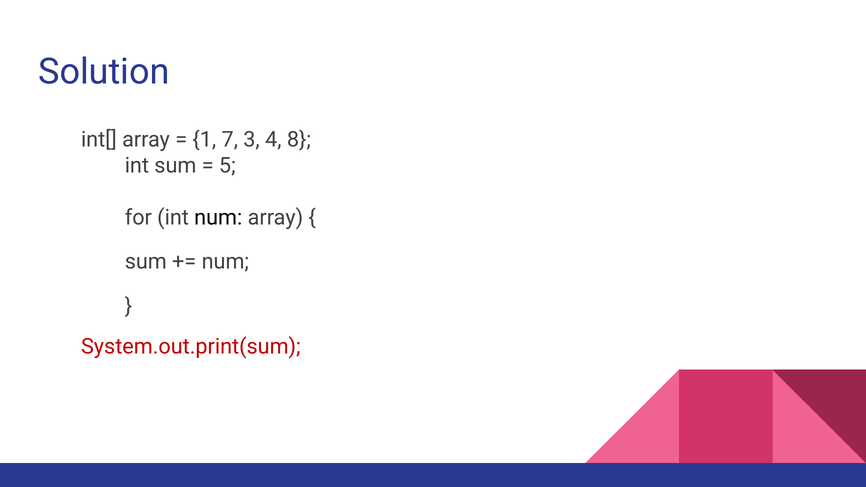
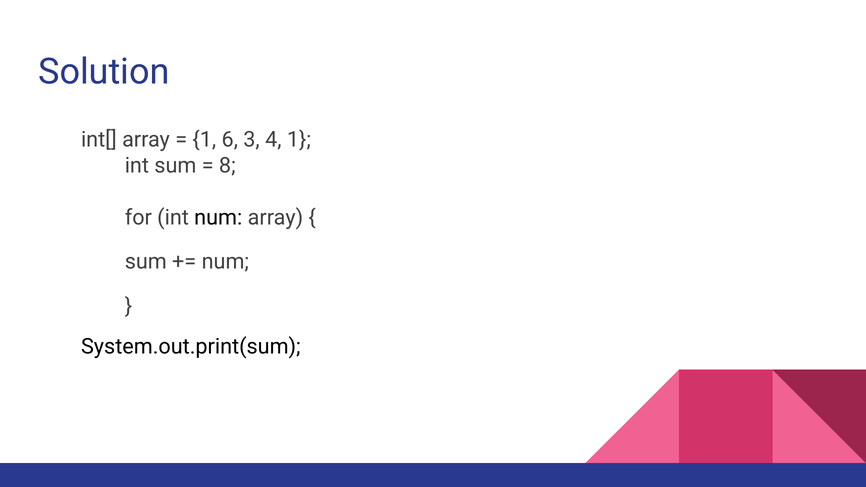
7: 7 -> 6
4 8: 8 -> 1
5: 5 -> 8
System.out.print(sum colour: red -> black
